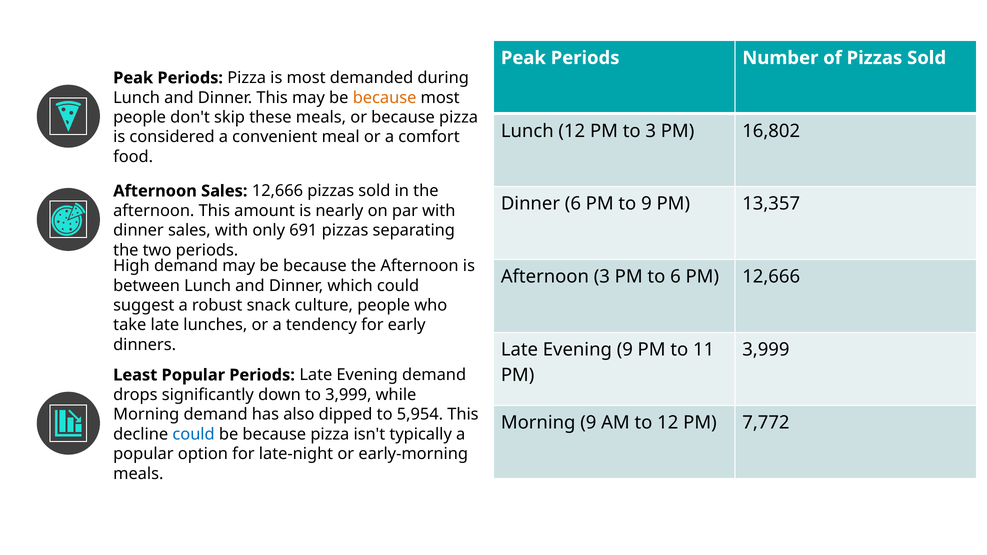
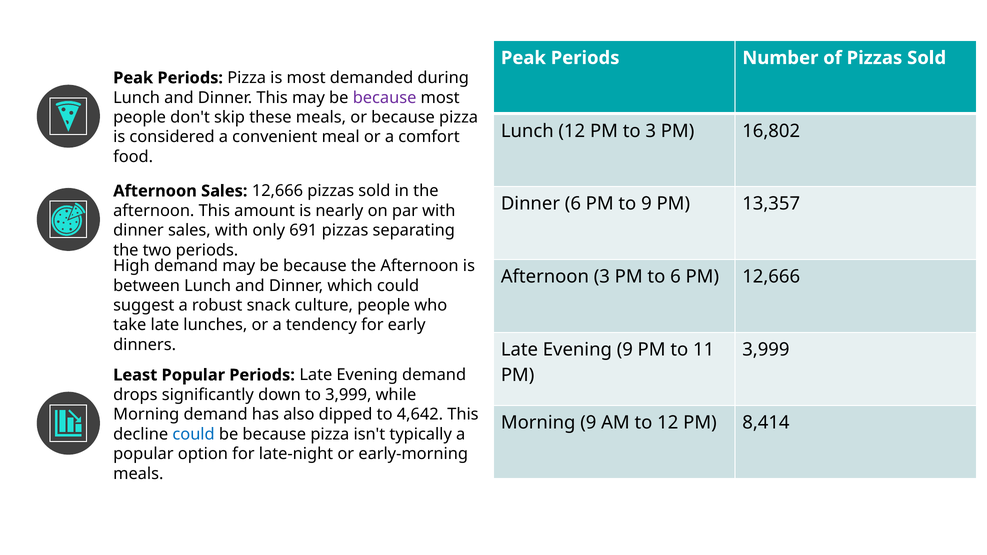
because at (385, 98) colour: orange -> purple
5,954: 5,954 -> 4,642
7,772: 7,772 -> 8,414
